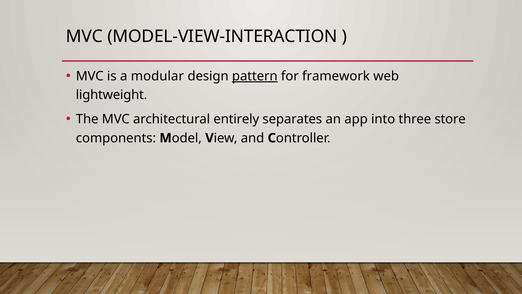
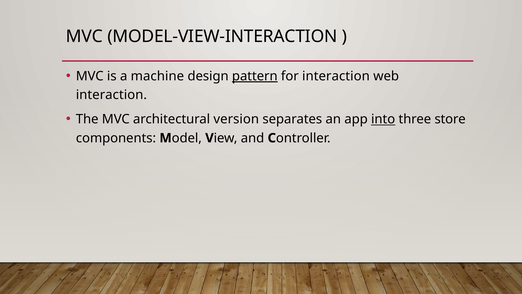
modular: modular -> machine
for framework: framework -> interaction
lightweight at (112, 95): lightweight -> interaction
entirely: entirely -> version
into underline: none -> present
